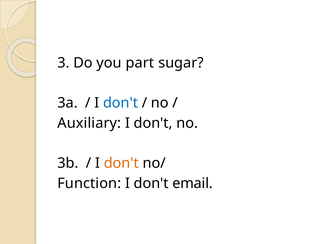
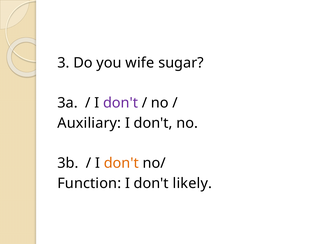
part: part -> wife
don't at (121, 103) colour: blue -> purple
email: email -> likely
